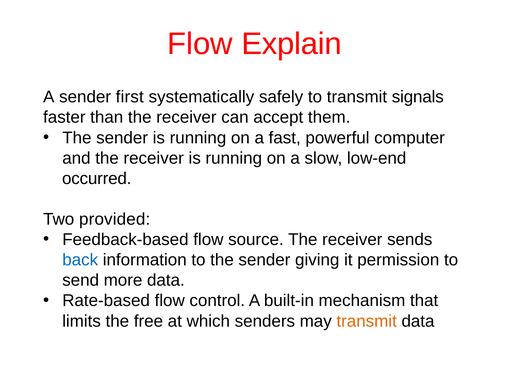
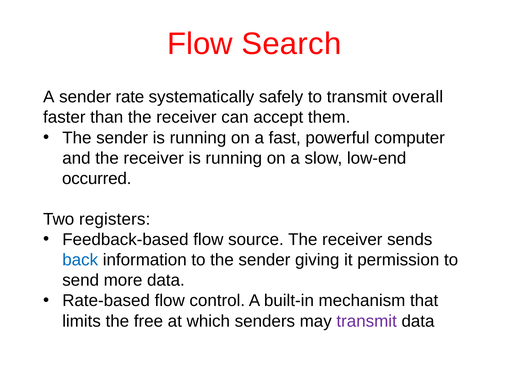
Explain: Explain -> Search
first: first -> rate
signals: signals -> overall
provided: provided -> registers
transmit at (367, 321) colour: orange -> purple
